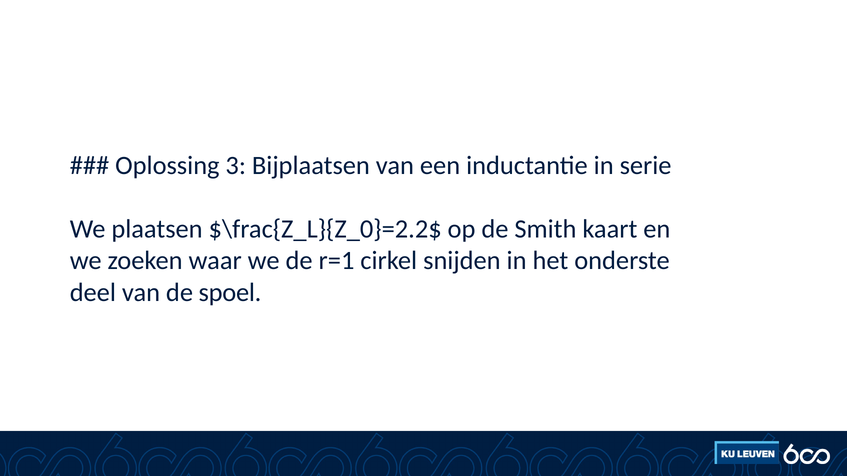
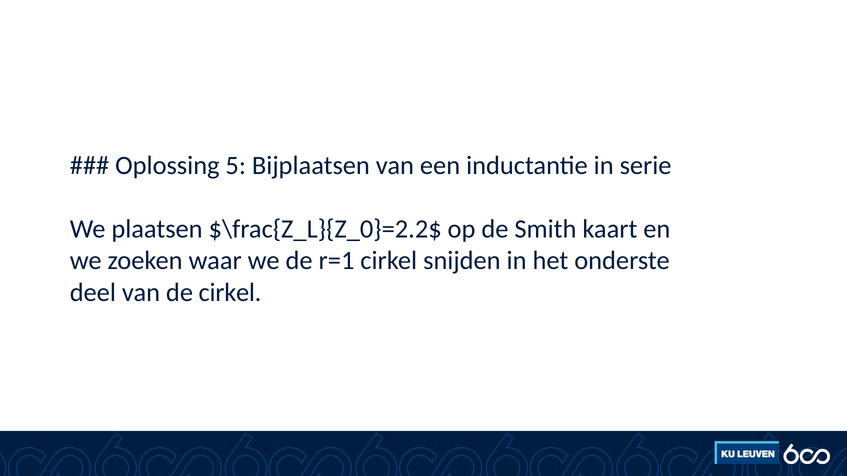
3: 3 -> 5
de spoel: spoel -> cirkel
